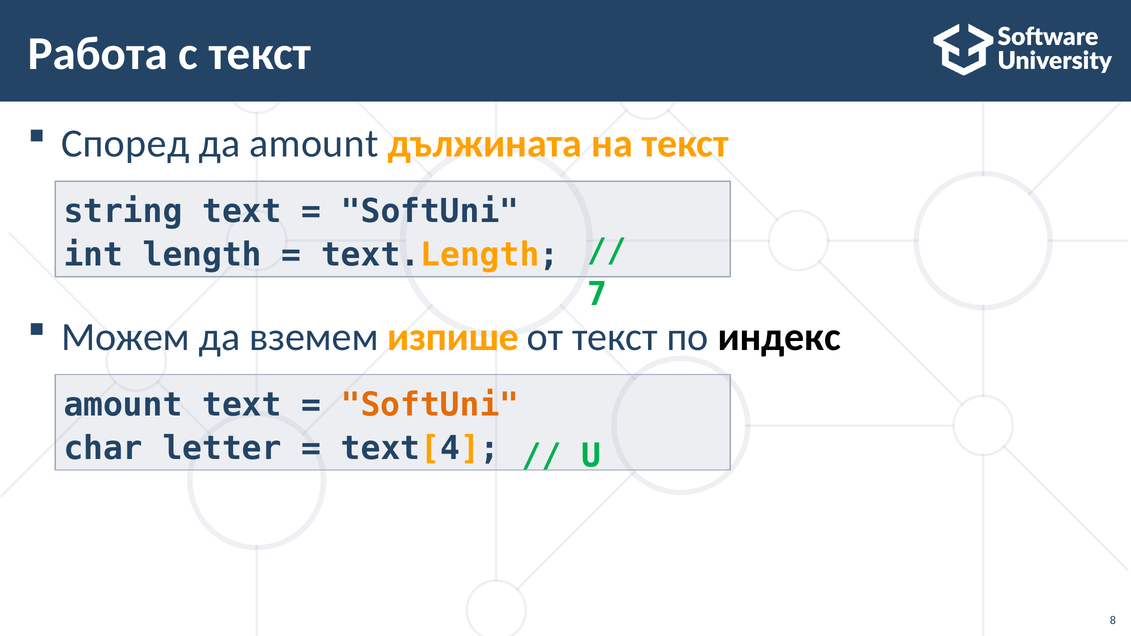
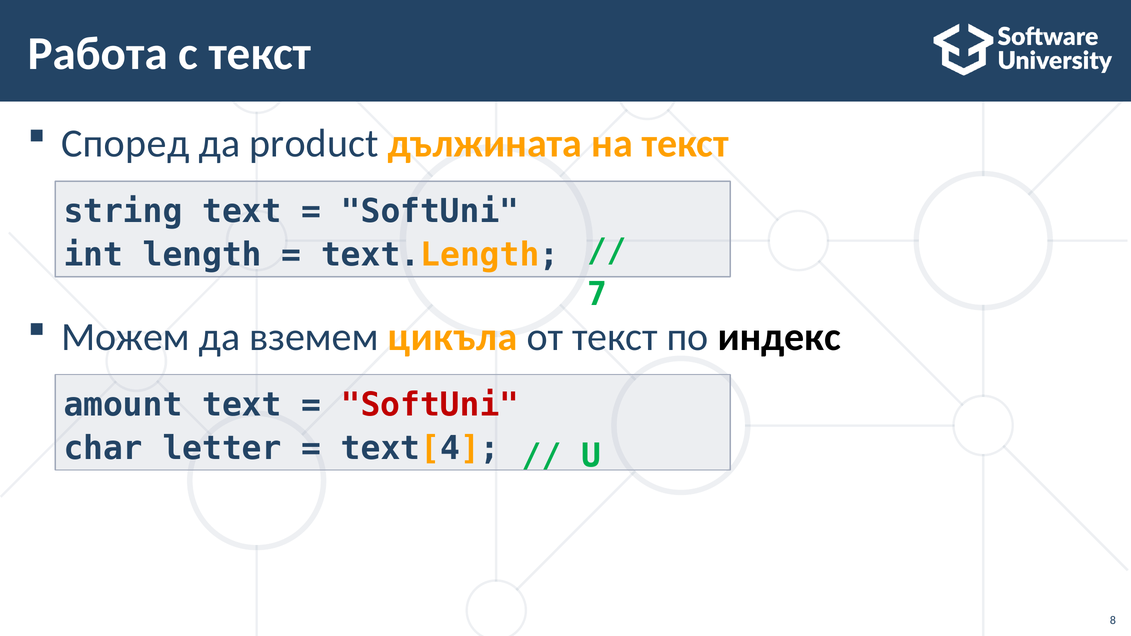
да amount: amount -> product
изпише: изпише -> цикъла
SoftUni at (430, 405) colour: orange -> red
